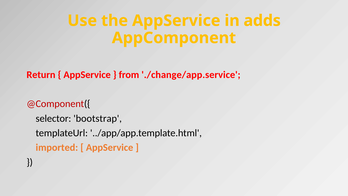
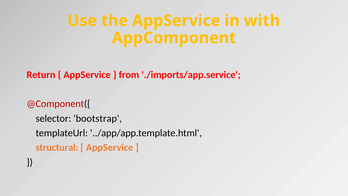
adds: adds -> with
./change/app.service: ./change/app.service -> ./imports/app.service
imported: imported -> structural
